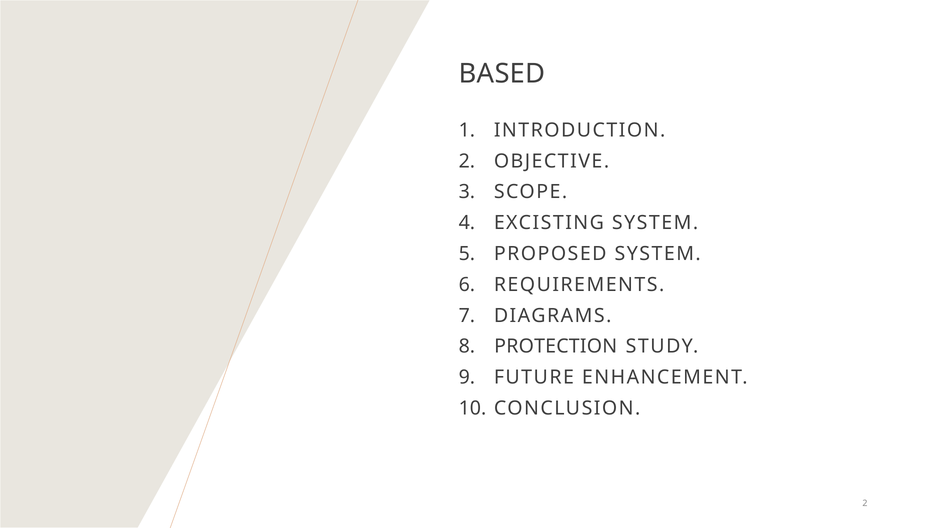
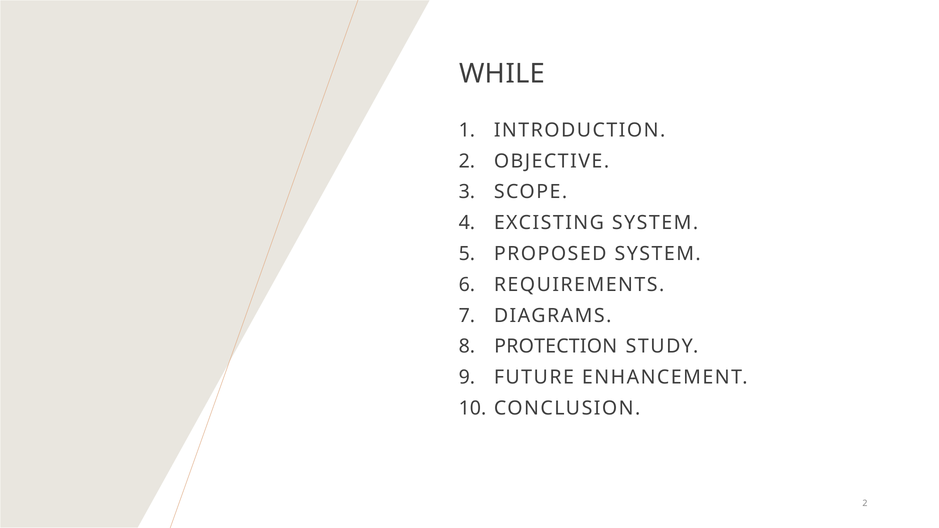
BASED: BASED -> WHILE
